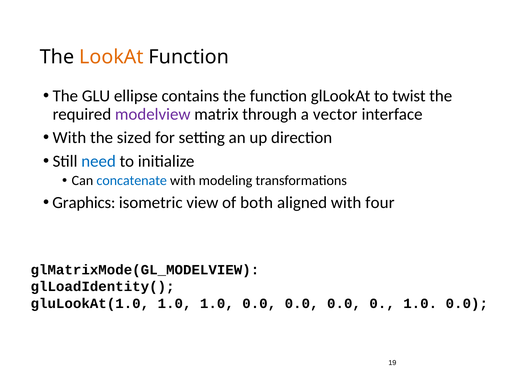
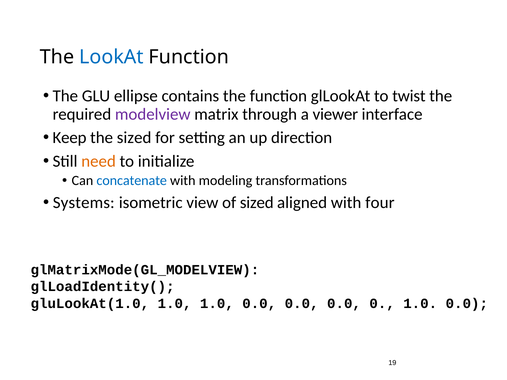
LookAt colour: orange -> blue
vector: vector -> viewer
With at (69, 138): With -> Keep
need colour: blue -> orange
Graphics: Graphics -> Systems
of both: both -> sized
